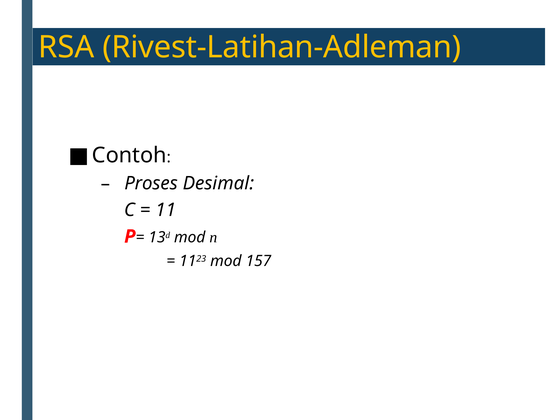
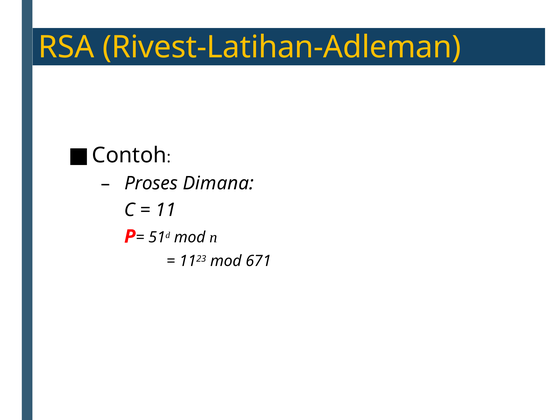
Desimal: Desimal -> Dimana
13: 13 -> 51
157: 157 -> 671
